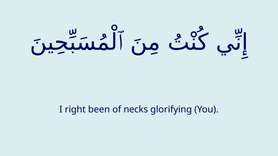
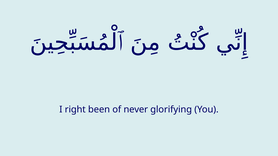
necks: necks -> never
